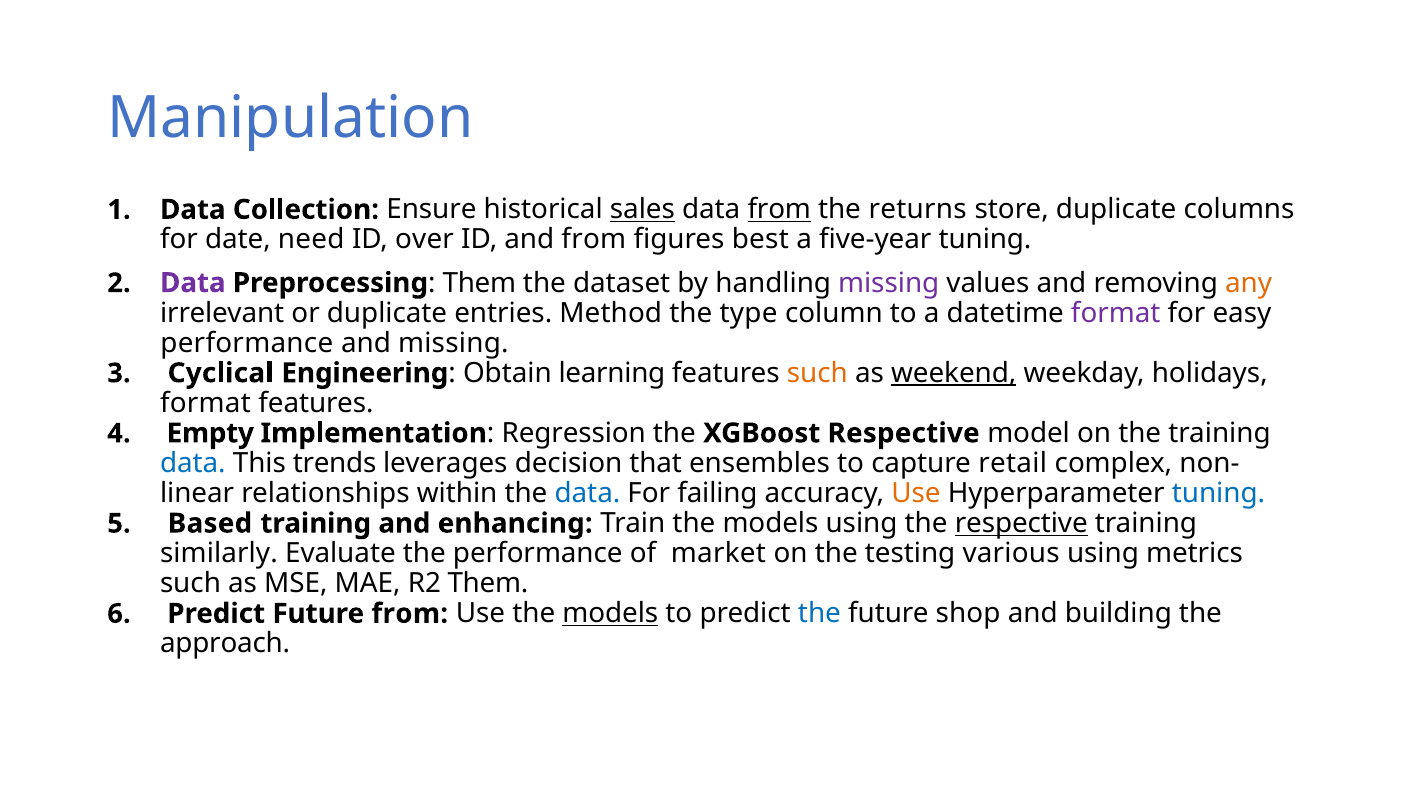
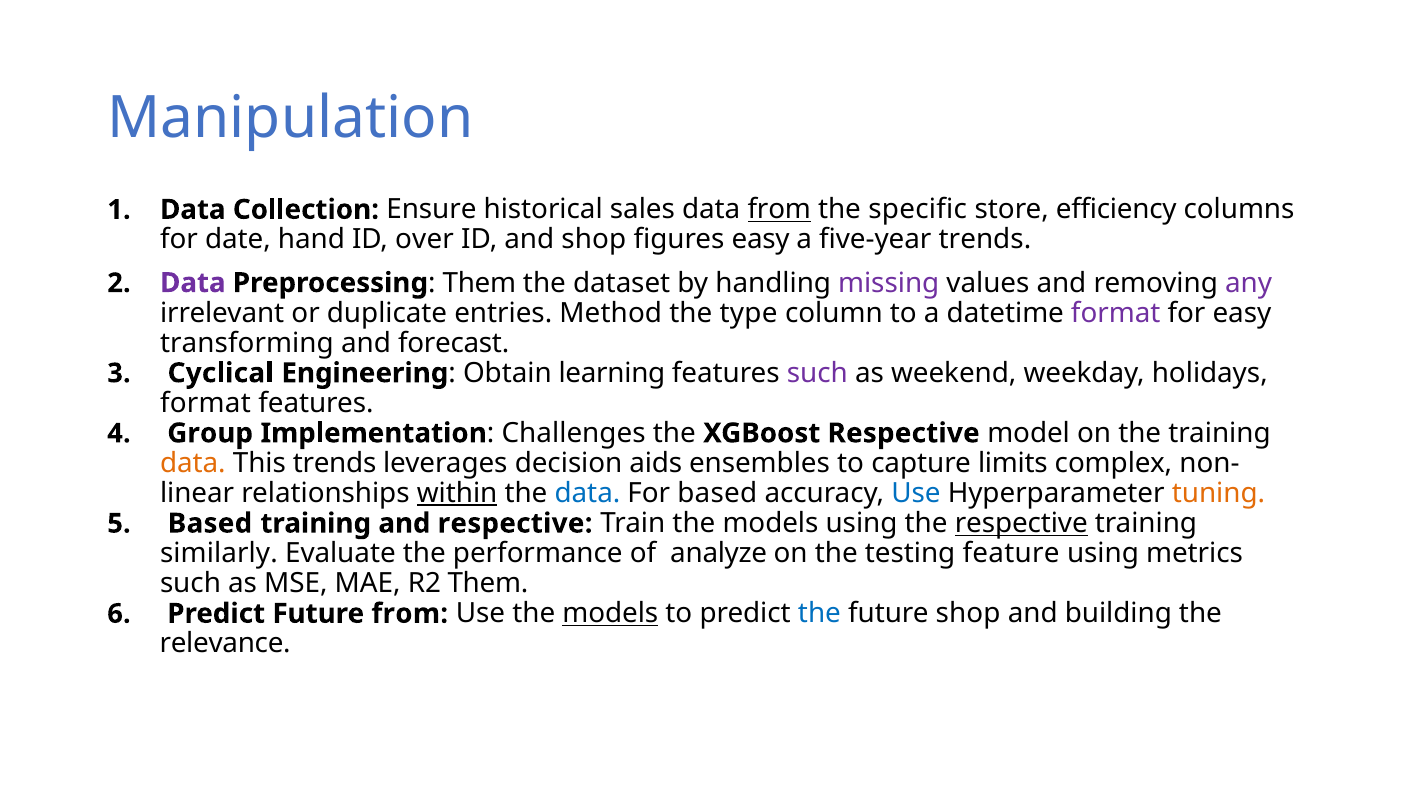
sales underline: present -> none
returns: returns -> specific
store duplicate: duplicate -> efficiency
need: need -> hand
and from: from -> shop
figures best: best -> easy
five-year tuning: tuning -> trends
any colour: orange -> purple
performance at (247, 343): performance -> transforming
and missing: missing -> forecast
such at (817, 373) colour: orange -> purple
weekend underline: present -> none
Empty: Empty -> Group
Regression: Regression -> Challenges
data at (193, 464) colour: blue -> orange
that: that -> aids
retail: retail -> limits
within underline: none -> present
For failing: failing -> based
Use at (916, 494) colour: orange -> blue
tuning at (1218, 494) colour: blue -> orange
and enhancing: enhancing -> respective
market: market -> analyze
various: various -> feature
approach: approach -> relevance
